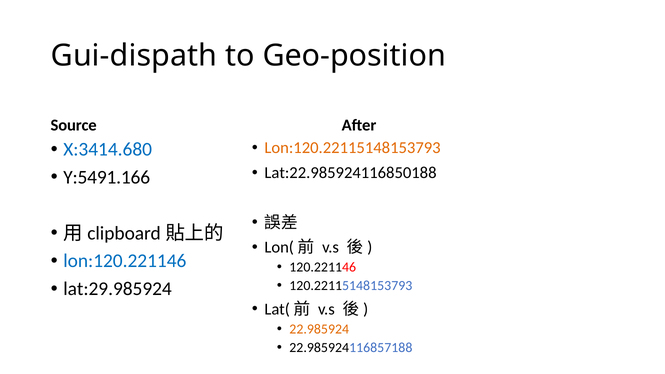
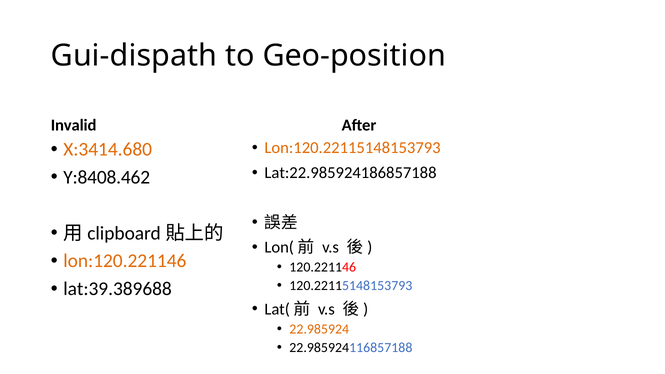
Source: Source -> Invalid
X:3414.680 colour: blue -> orange
Lat:22.985924116850188: Lat:22.985924116850188 -> Lat:22.985924186857188
Y:5491.166: Y:5491.166 -> Y:8408.462
lon:120.221146 colour: blue -> orange
lat:29.985924: lat:29.985924 -> lat:39.389688
